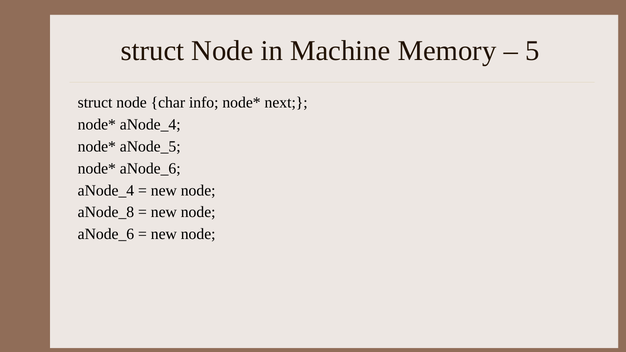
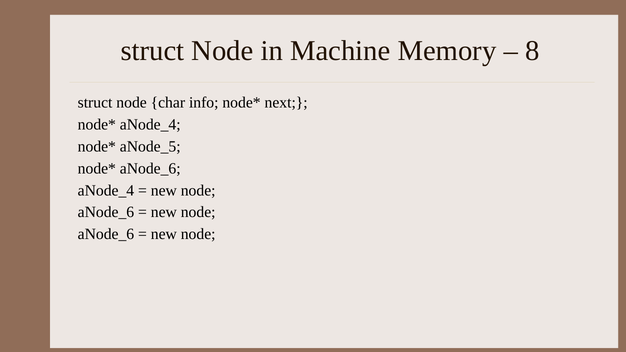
5: 5 -> 8
aNode_8 at (106, 212): aNode_8 -> aNode_6
